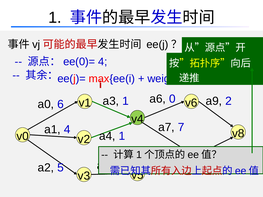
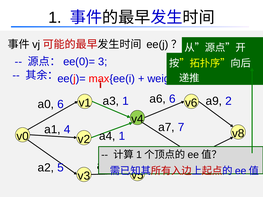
4 at (103, 62): 4 -> 3
a6 0: 0 -> 6
